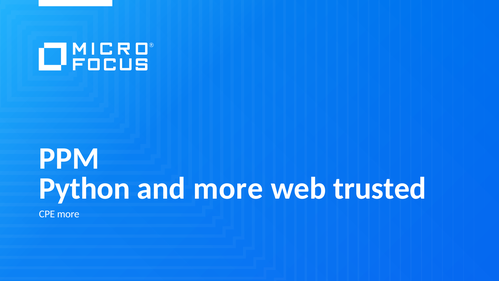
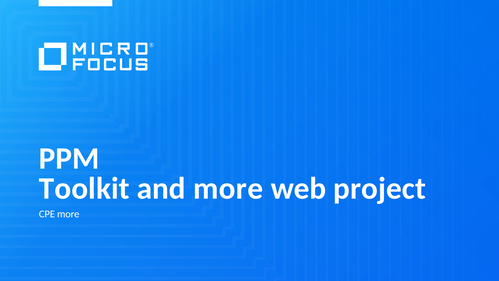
Python: Python -> Toolkit
trusted: trusted -> project
